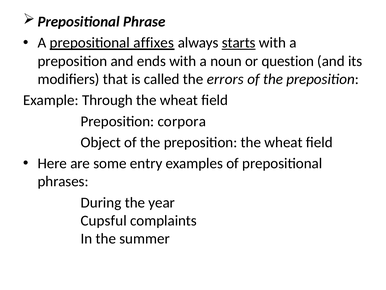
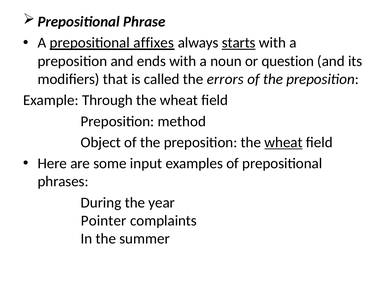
corpora: corpora -> method
wheat at (284, 142) underline: none -> present
entry: entry -> input
Cupsful: Cupsful -> Pointer
